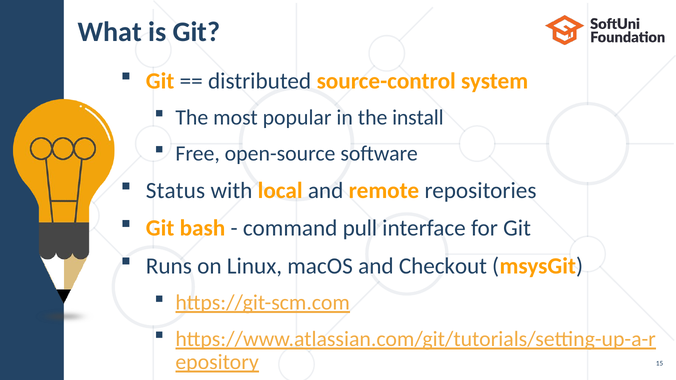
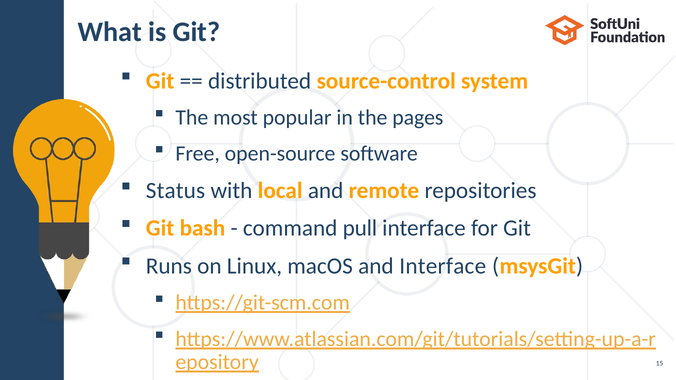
install: install -> pages
and Checkout: Checkout -> Interface
